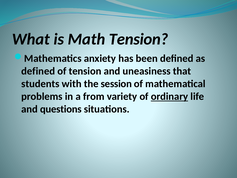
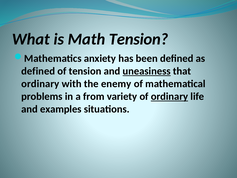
uneasiness underline: none -> present
students at (40, 84): students -> ordinary
session: session -> enemy
questions: questions -> examples
